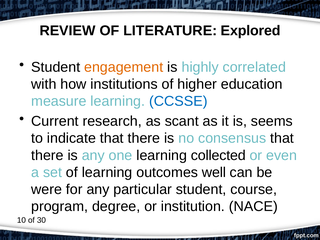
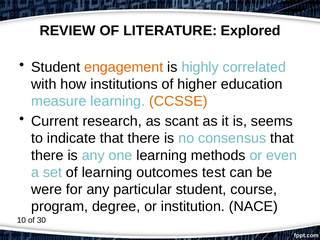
CCSSE colour: blue -> orange
collected: collected -> methods
well: well -> test
